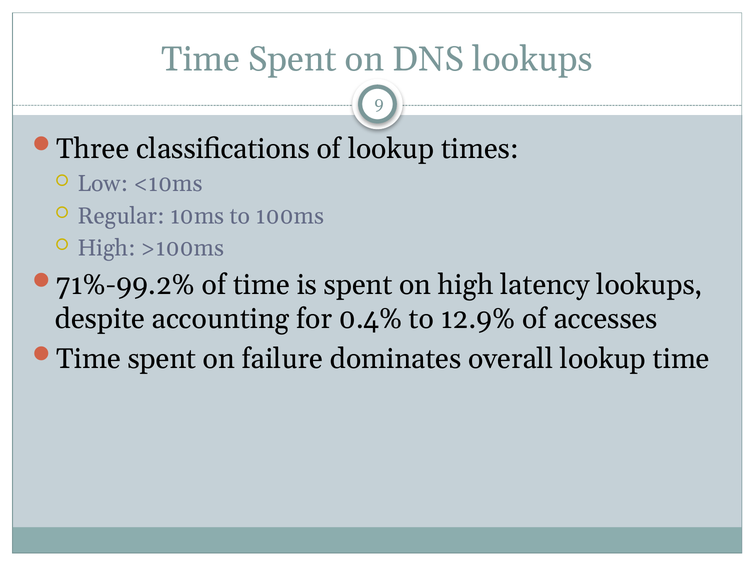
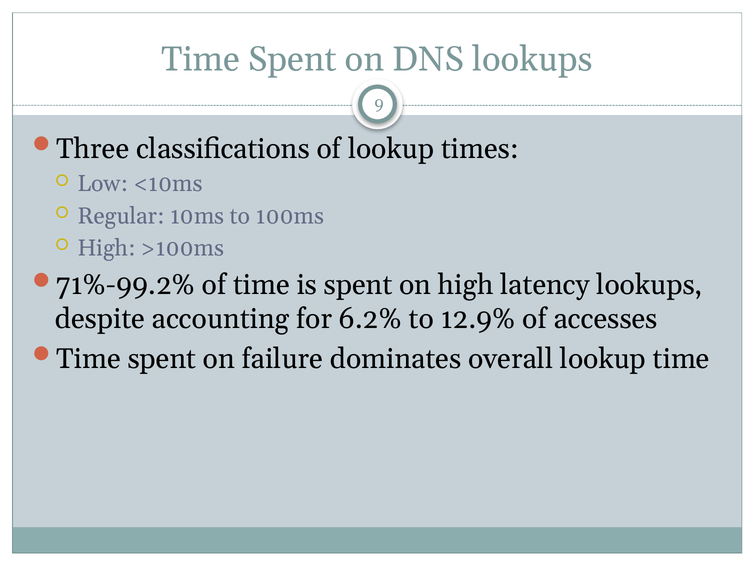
0.4%: 0.4% -> 6.2%
